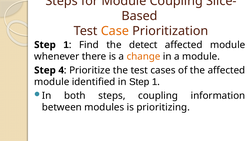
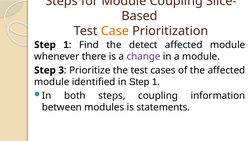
change colour: orange -> purple
4: 4 -> 3
prioritizing: prioritizing -> statements
